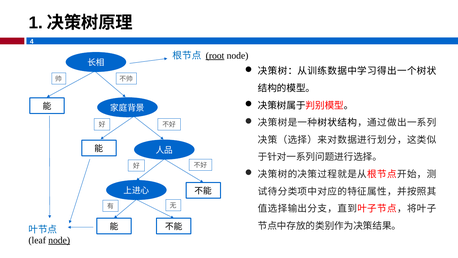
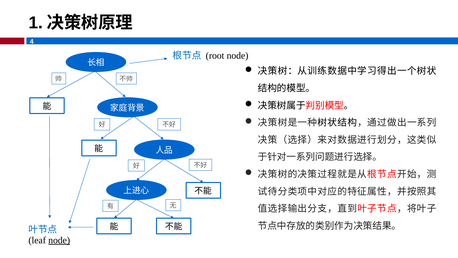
root underline: present -> none
